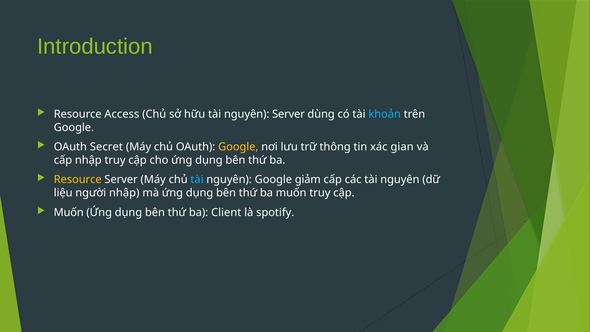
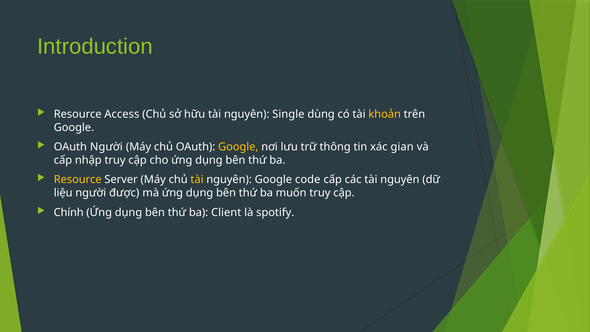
nguyên Server: Server -> Single
khoản colour: light blue -> yellow
OAuth Secret: Secret -> Người
tài at (197, 180) colour: light blue -> yellow
giảm: giảm -> code
người nhập: nhập -> được
Muốn at (69, 212): Muốn -> Chính
